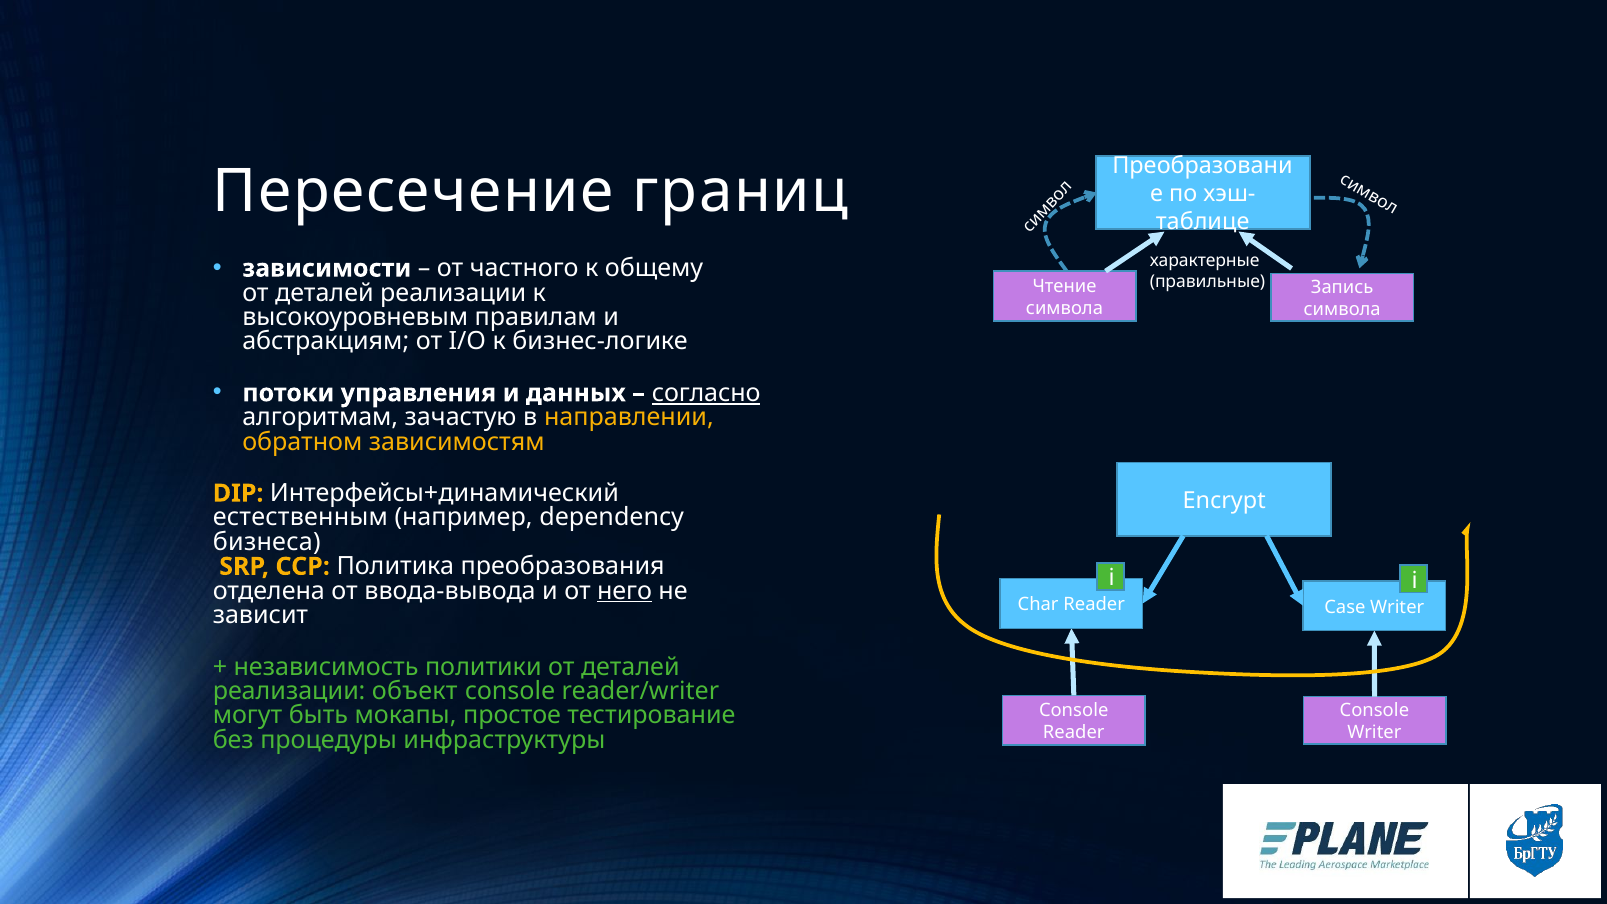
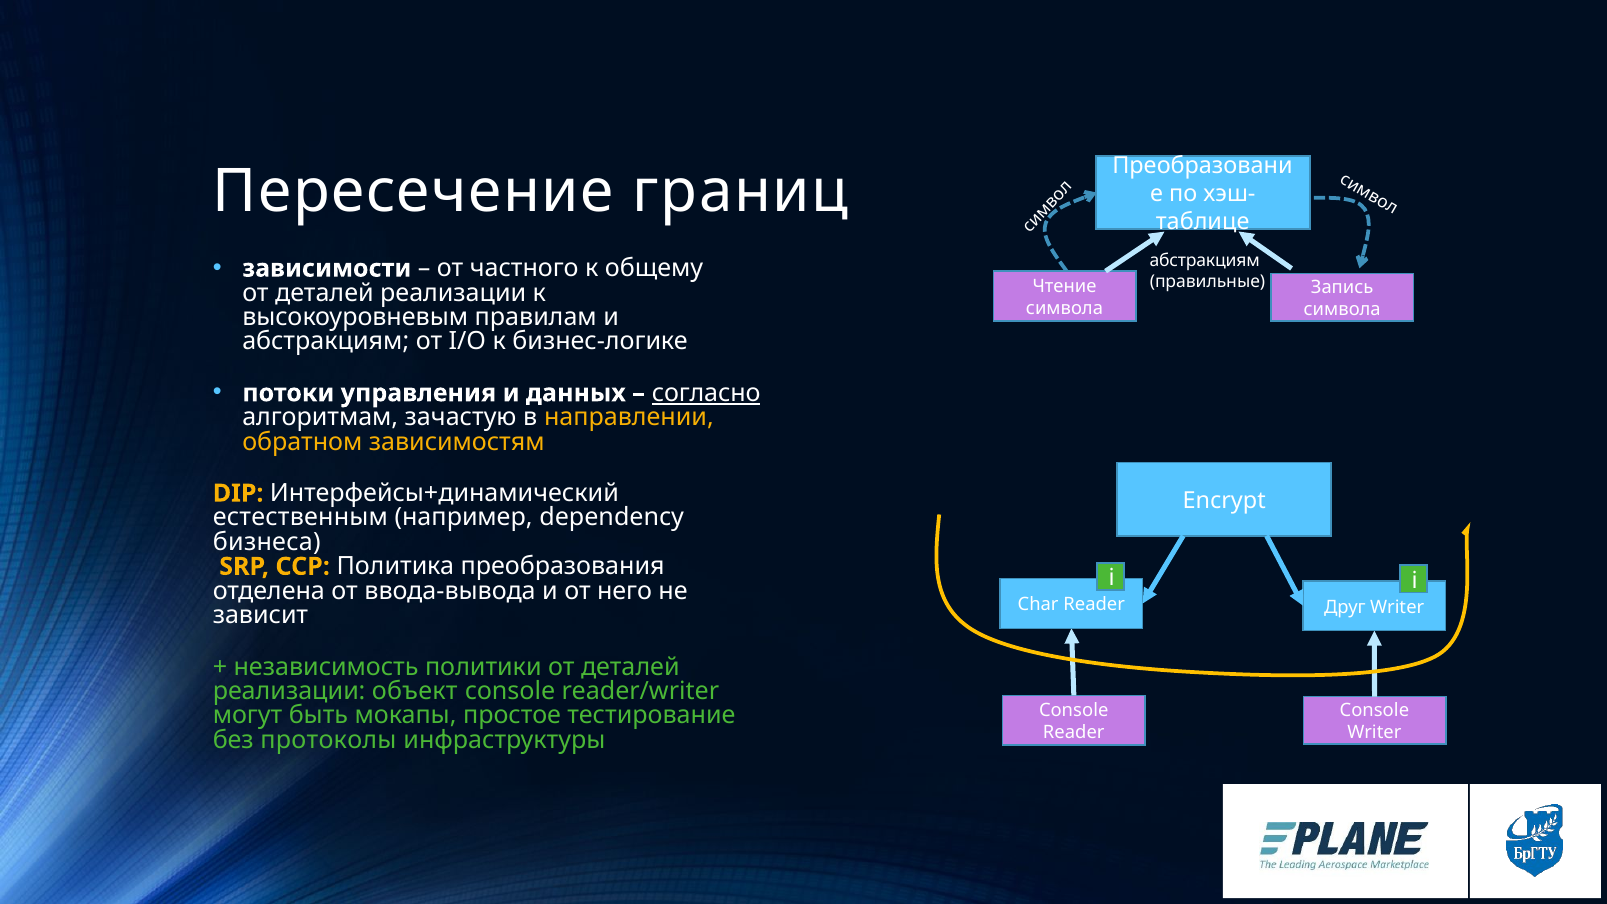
характерные at (1205, 260): характерные -> абстракциям
него underline: present -> none
Case: Case -> Друг
процедуры: процедуры -> протоколы
